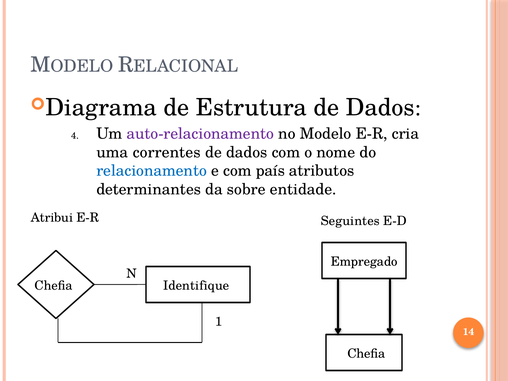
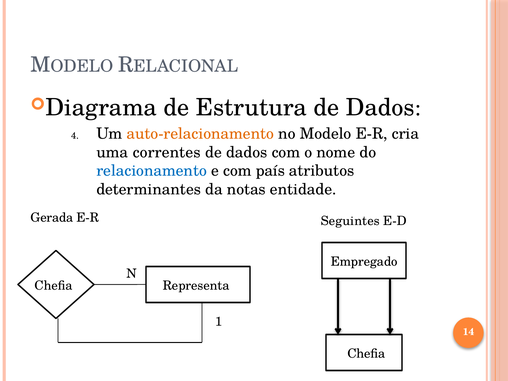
auto-relacionamento colour: purple -> orange
sobre: sobre -> notas
Atribui: Atribui -> Gerada
Identifique: Identifique -> Representa
